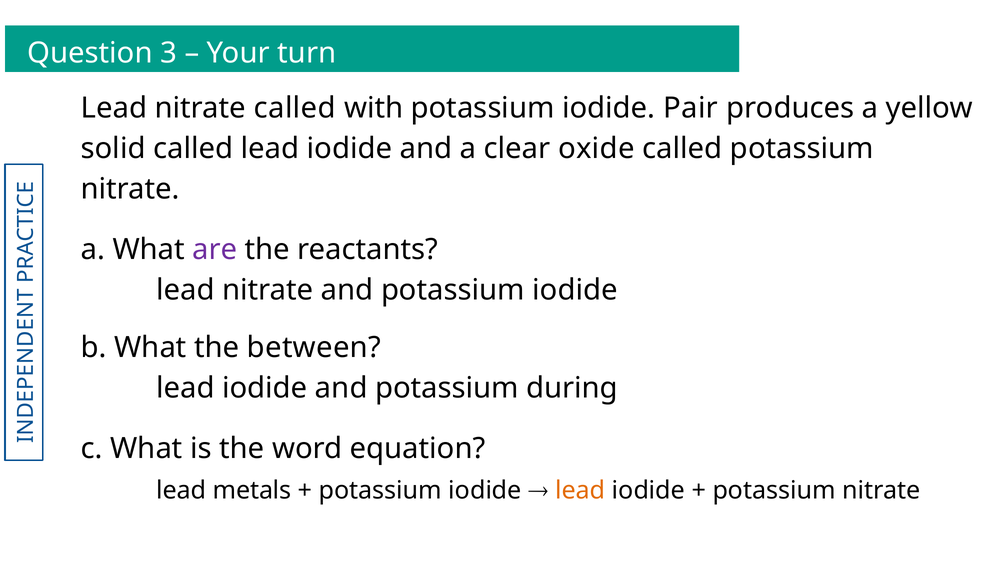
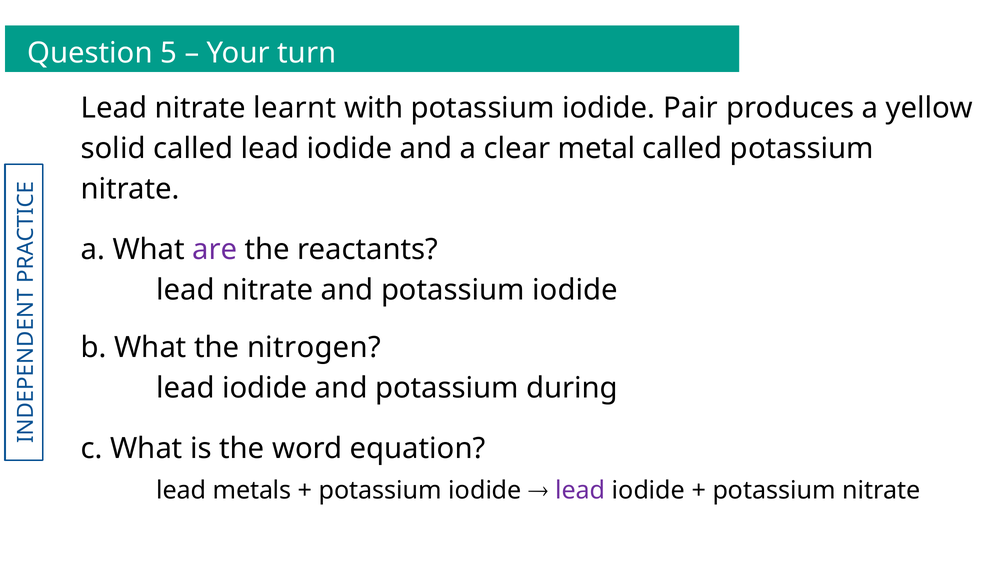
3: 3 -> 5
nitrate called: called -> learnt
oxide: oxide -> metal
between: between -> nitrogen
lead at (580, 491) colour: orange -> purple
